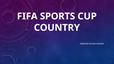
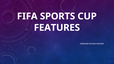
COUNTRY: COUNTRY -> FEATURES
